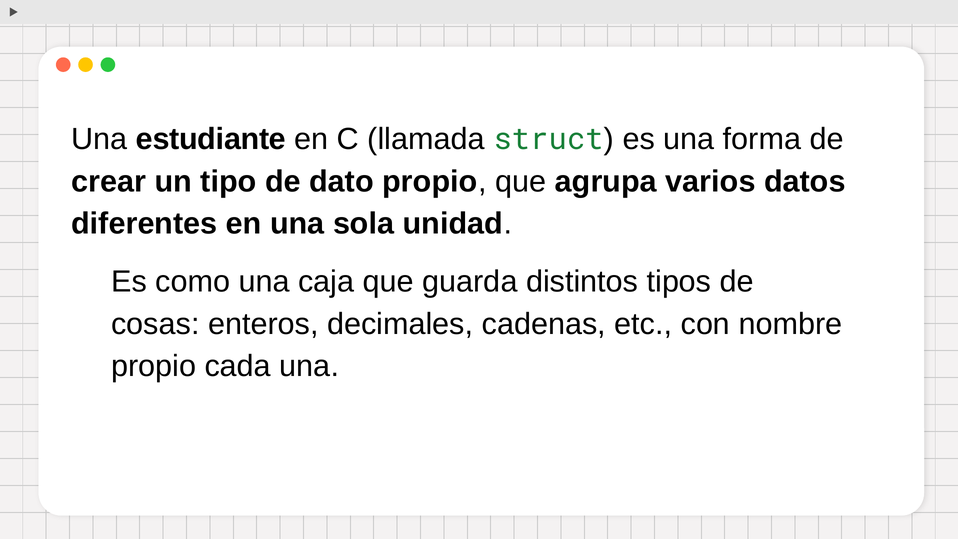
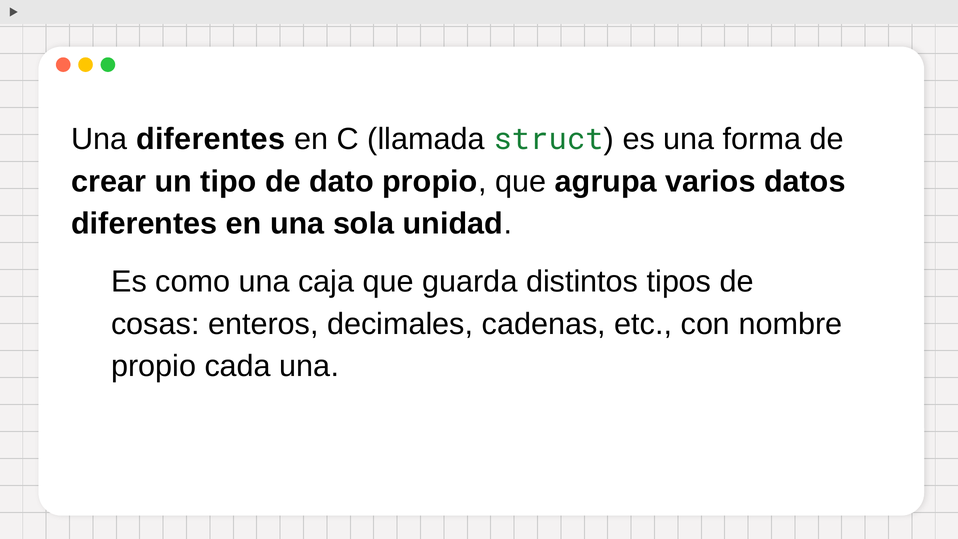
Una estudiante: estudiante -> diferentes
